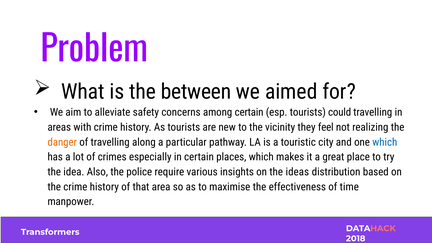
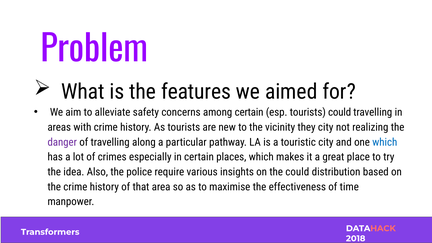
between: between -> features
they feel: feel -> city
danger colour: orange -> purple
the ideas: ideas -> could
